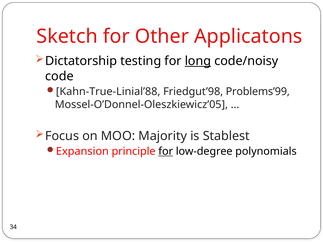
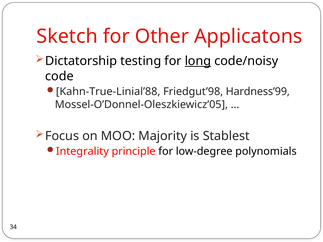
Problems’99: Problems’99 -> Hardness’99
Expansion: Expansion -> Integrality
for at (166, 152) underline: present -> none
